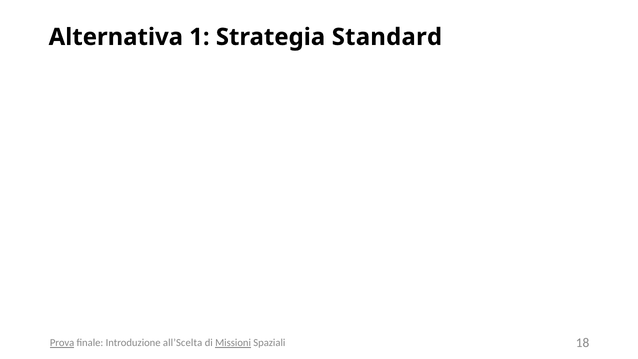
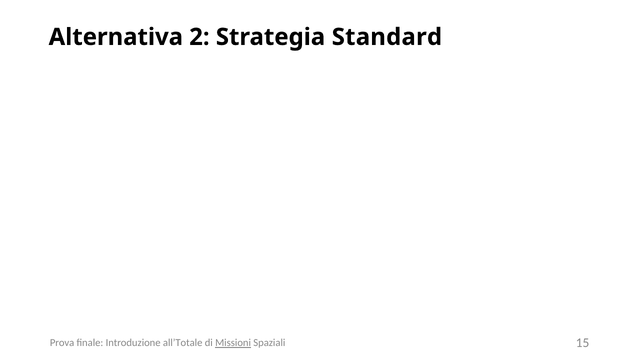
1: 1 -> 2
Prova underline: present -> none
all’Scelta: all’Scelta -> all’Totale
18: 18 -> 15
